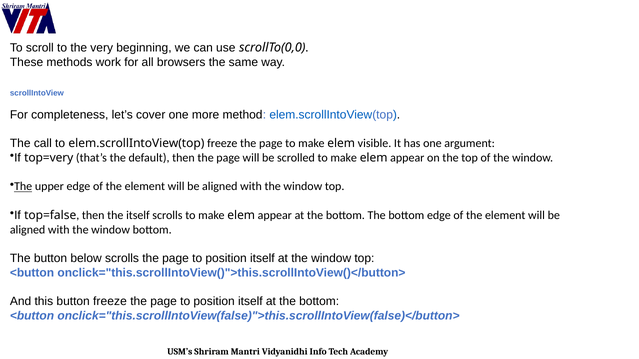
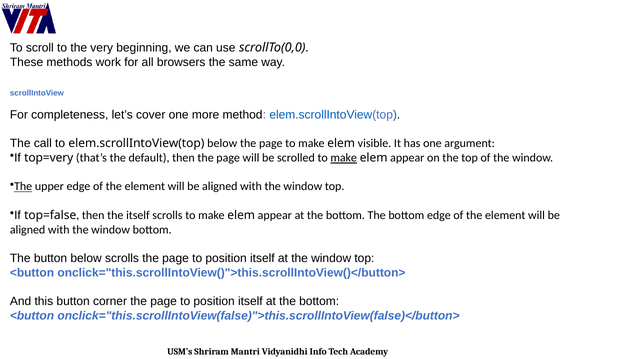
elem.scrollIntoView(top freeze: freeze -> below
make at (344, 158) underline: none -> present
button freeze: freeze -> corner
